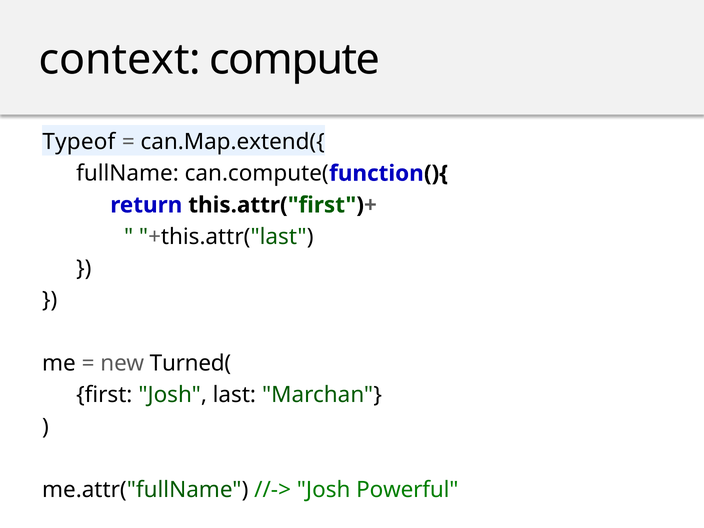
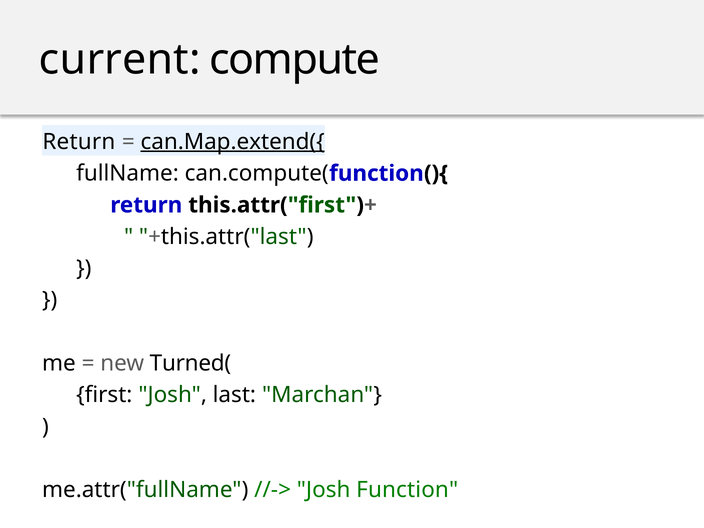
context: context -> current
Typeof at (79, 142): Typeof -> Return
can.Map.extend({ underline: none -> present
Powerful: Powerful -> Function
